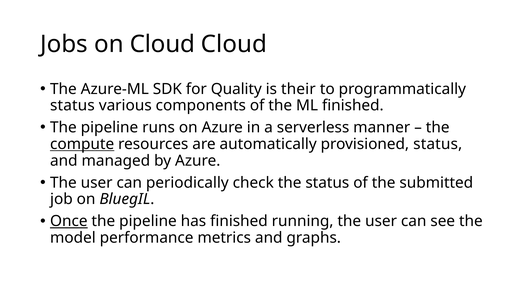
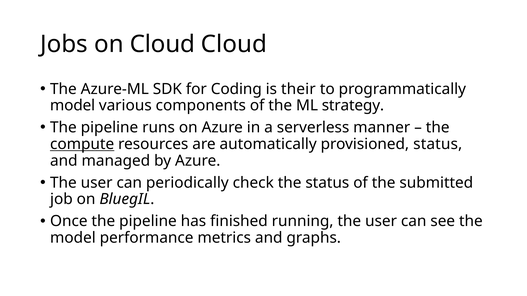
Quality: Quality -> Coding
status at (72, 106): status -> model
ML finished: finished -> strategy
Once underline: present -> none
